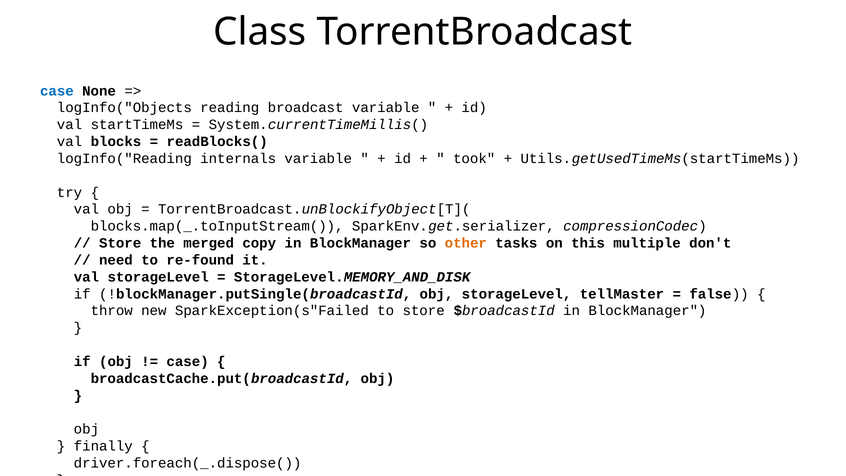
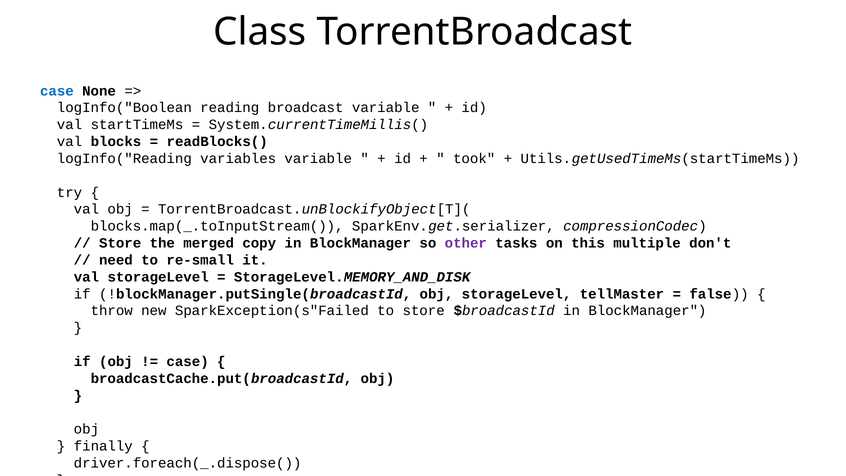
logInfo("Objects: logInfo("Objects -> logInfo("Boolean
internals: internals -> variables
other colour: orange -> purple
re-found: re-found -> re-small
